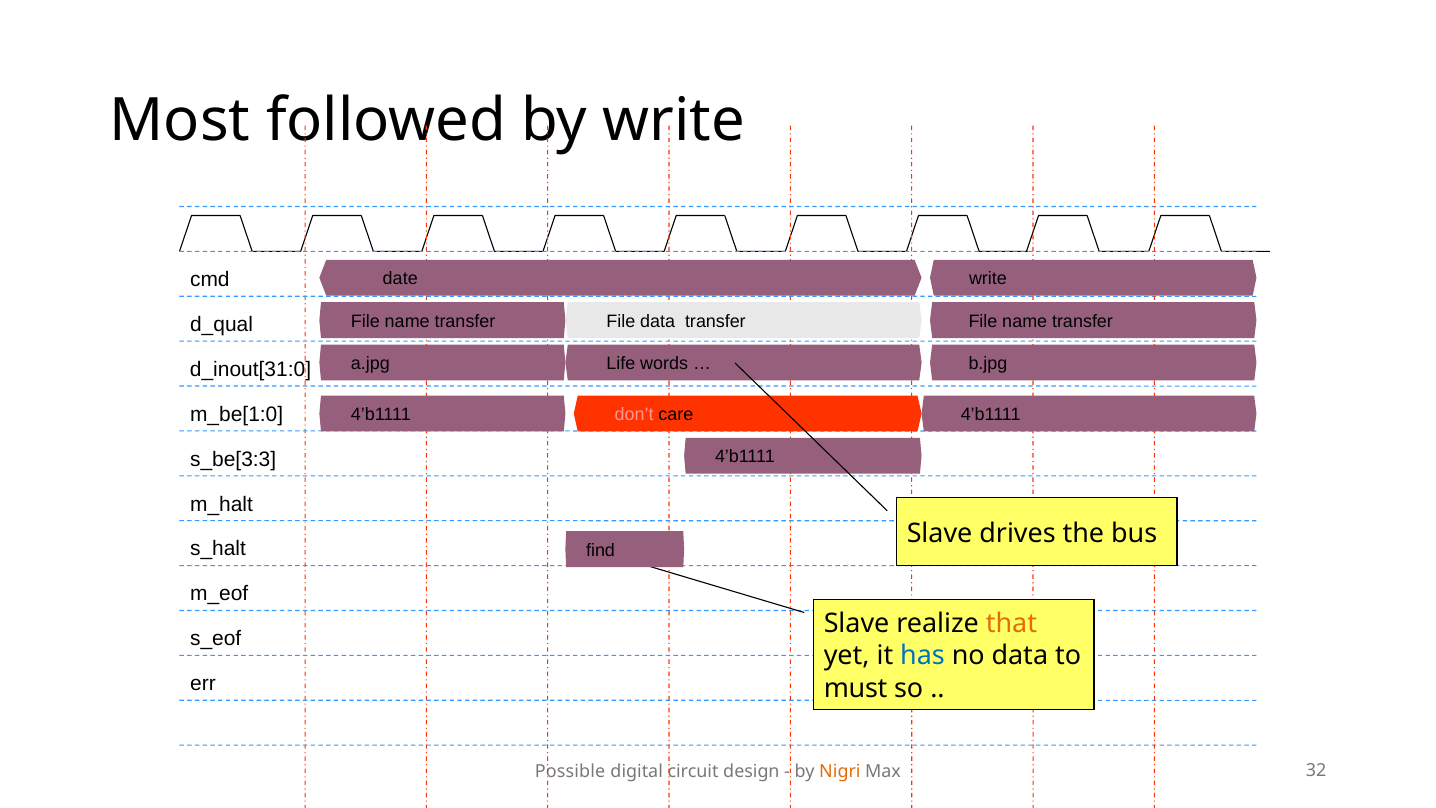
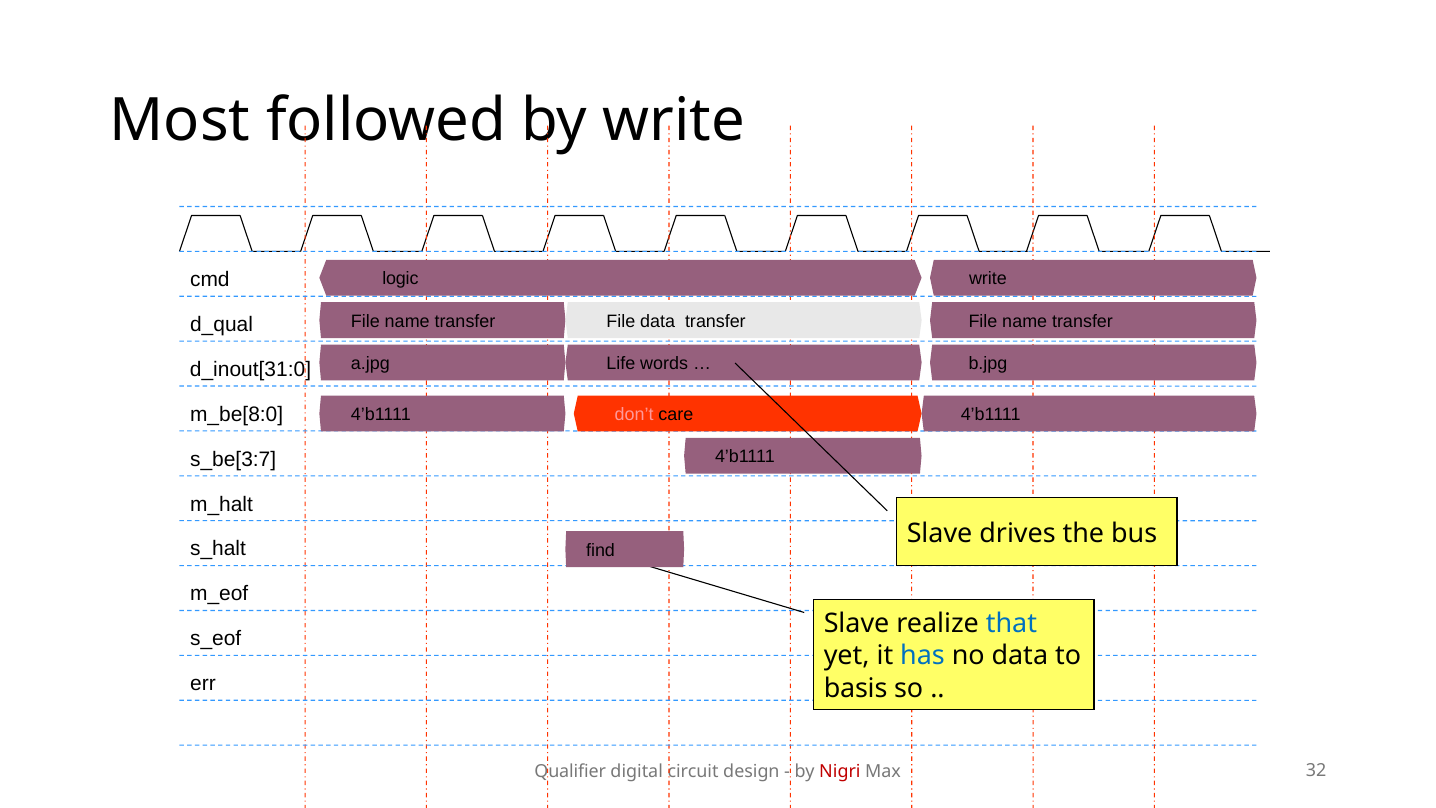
date: date -> logic
m_be[1:0: m_be[1:0 -> m_be[8:0
s_be[3:3: s_be[3:3 -> s_be[3:7
that colour: orange -> blue
must: must -> basis
Possible: Possible -> Qualifier
Nigri colour: orange -> red
